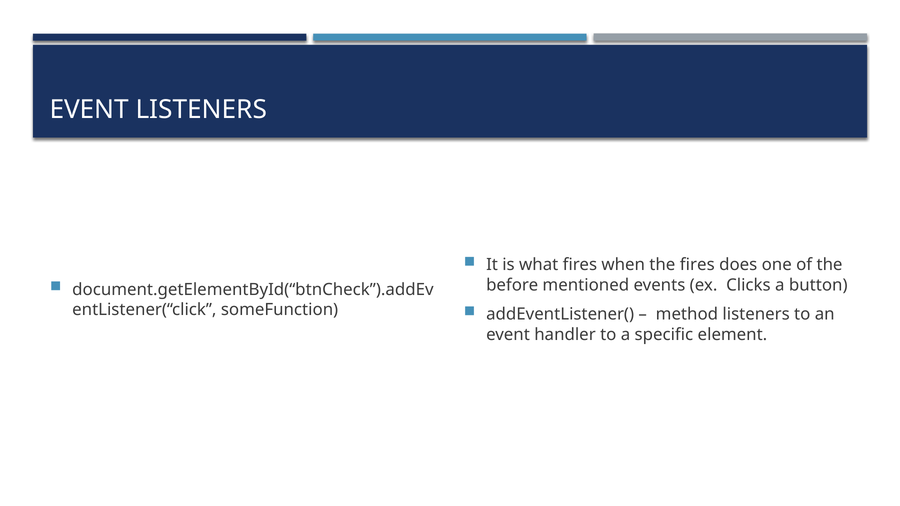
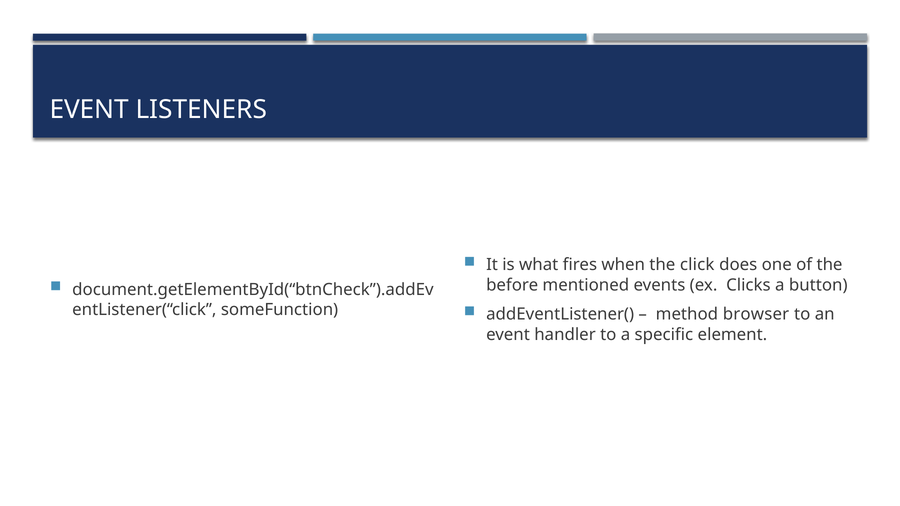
the fires: fires -> click
method listeners: listeners -> browser
